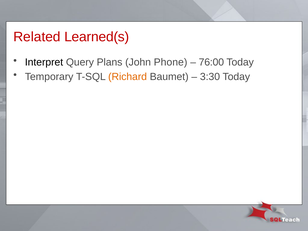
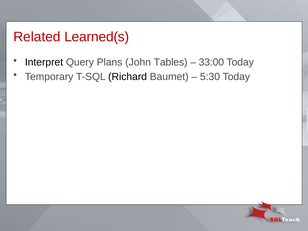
Phone: Phone -> Tables
76:00: 76:00 -> 33:00
Richard colour: orange -> black
3:30: 3:30 -> 5:30
